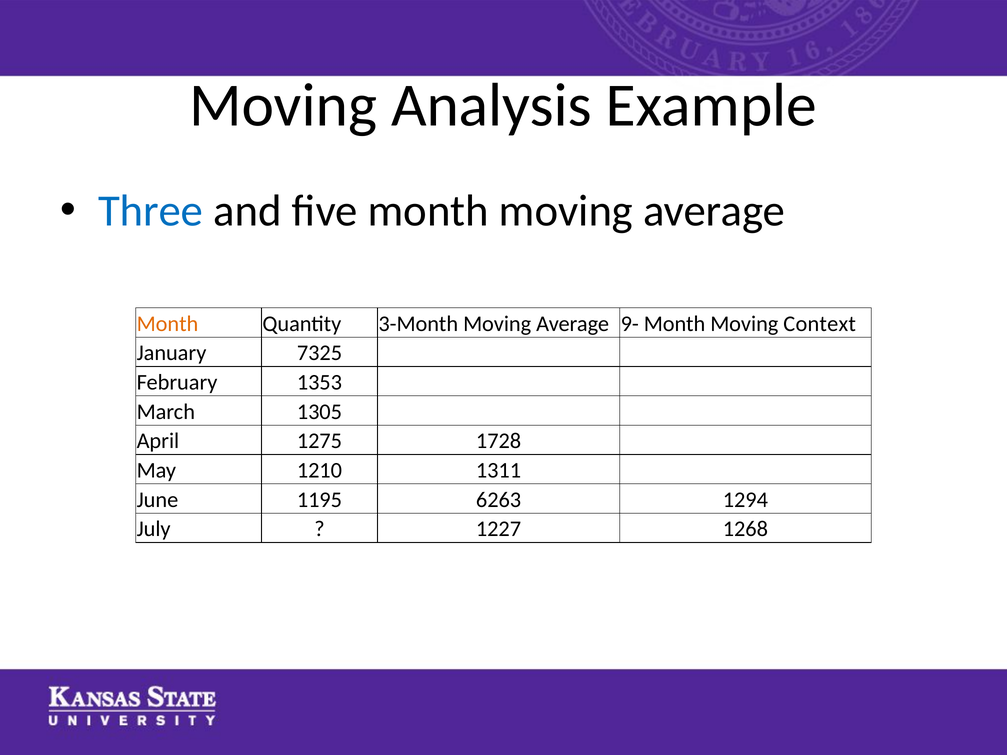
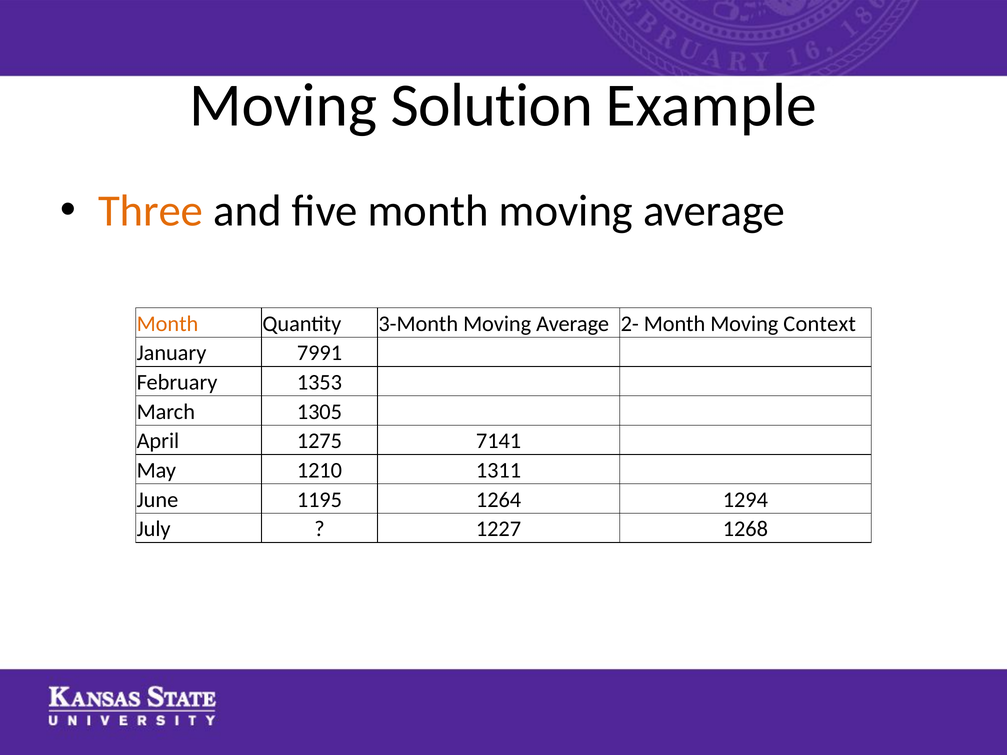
Analysis: Analysis -> Solution
Three colour: blue -> orange
9-: 9- -> 2-
7325: 7325 -> 7991
1728: 1728 -> 7141
6263: 6263 -> 1264
